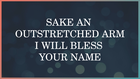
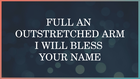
SAKE: SAKE -> FULL
